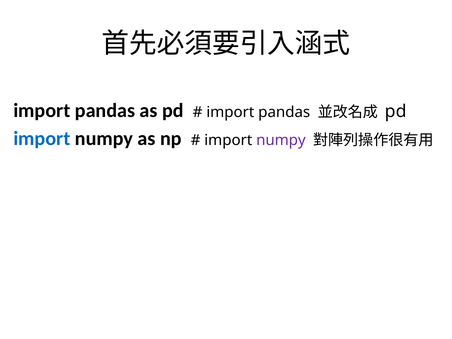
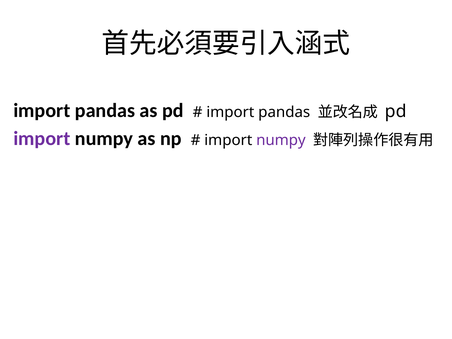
import at (42, 139) colour: blue -> purple
